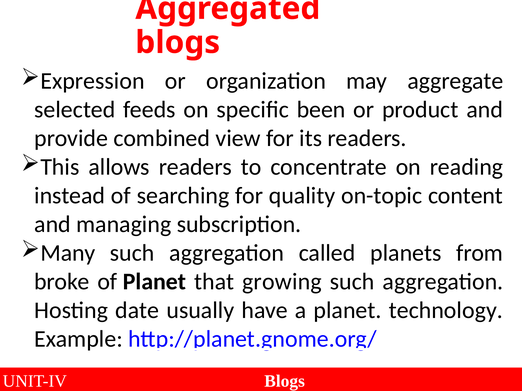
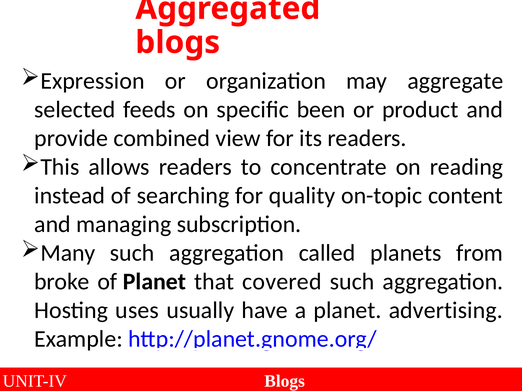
growing: growing -> covered
date: date -> uses
technology: technology -> advertising
